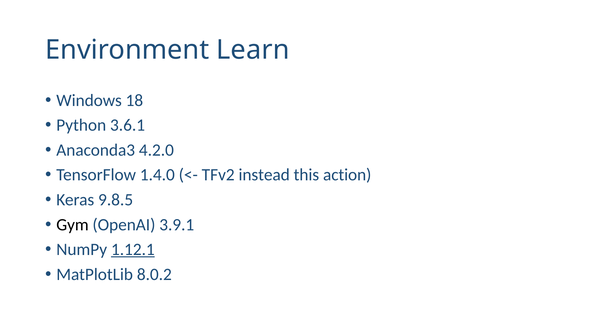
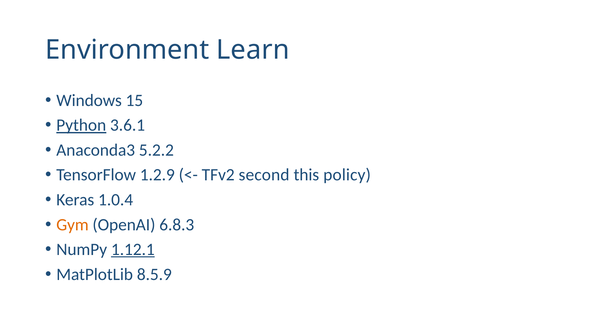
18: 18 -> 15
Python underline: none -> present
4.2.0: 4.2.0 -> 5.2.2
1.4.0: 1.4.0 -> 1.2.9
instead: instead -> second
action: action -> policy
9.8.5: 9.8.5 -> 1.0.4
Gym colour: black -> orange
3.9.1: 3.9.1 -> 6.8.3
8.0.2: 8.0.2 -> 8.5.9
